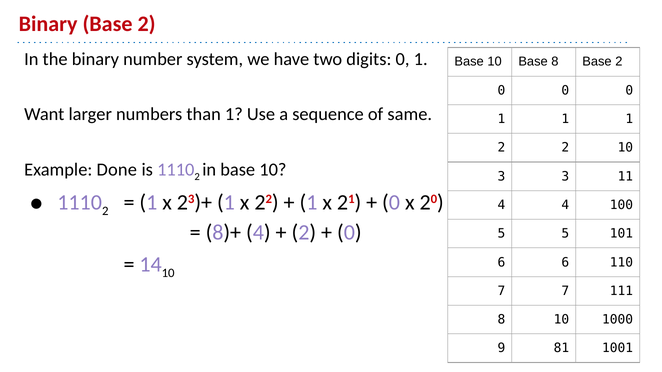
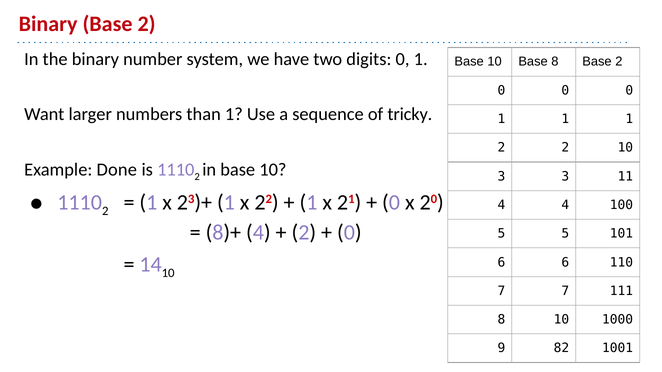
same: same -> tricky
81: 81 -> 82
